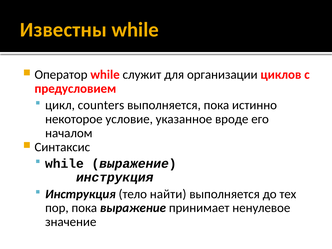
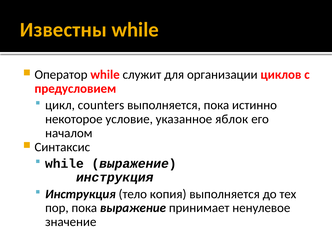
вроде: вроде -> яблок
найти: найти -> копия
